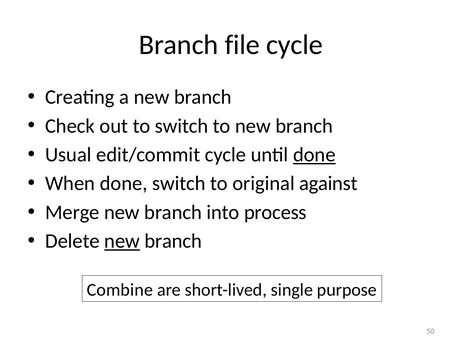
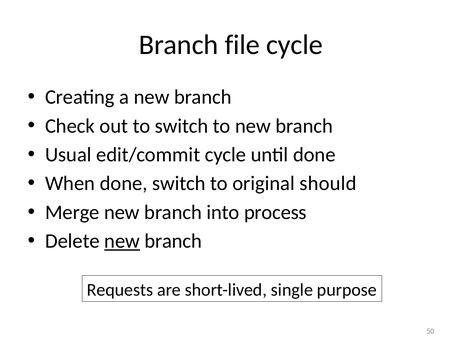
done at (314, 154) underline: present -> none
against: against -> should
Combine: Combine -> Requests
